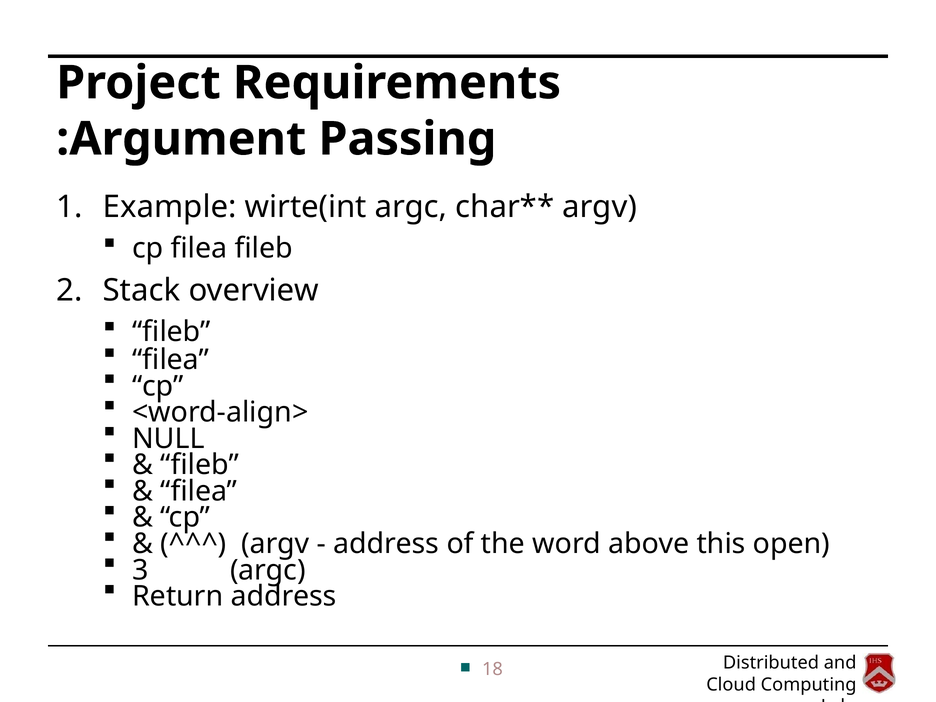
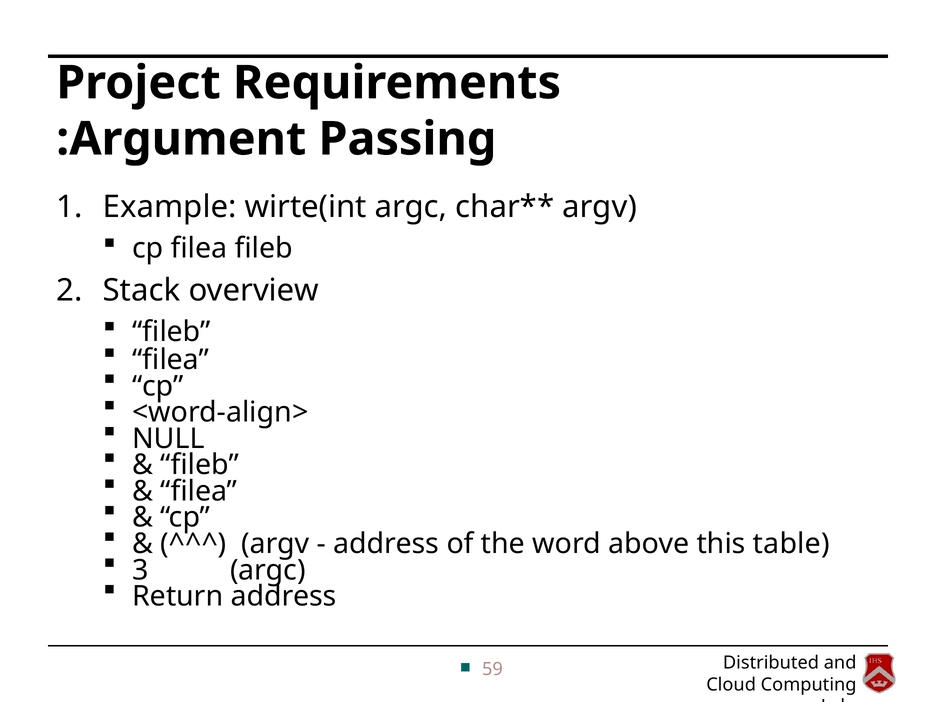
open: open -> table
18: 18 -> 59
